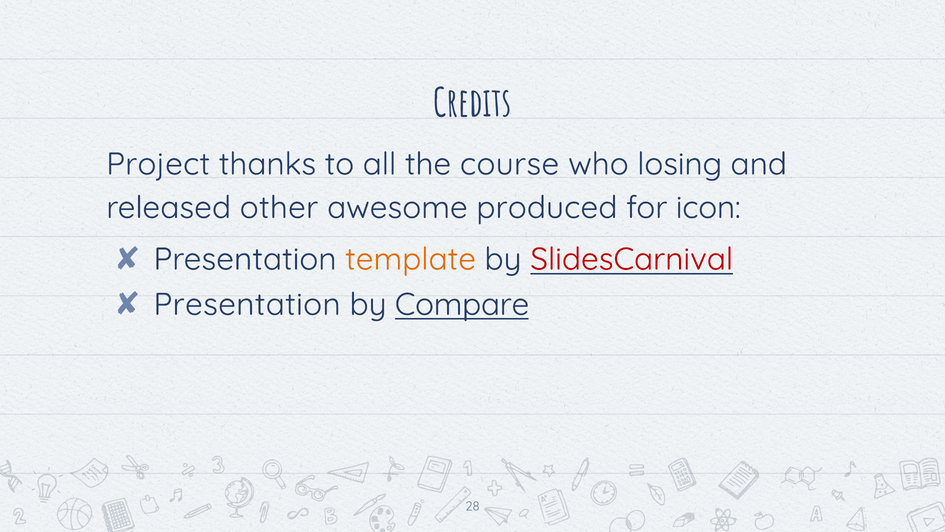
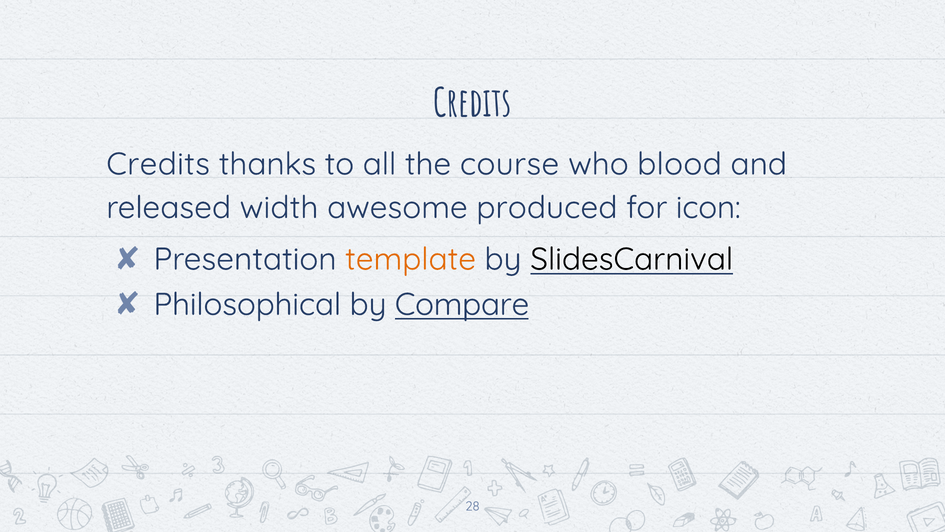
Project at (158, 164): Project -> Credits
losing: losing -> blood
other: other -> width
SlidesCarnival colour: red -> black
Presentation at (247, 304): Presentation -> Philosophical
